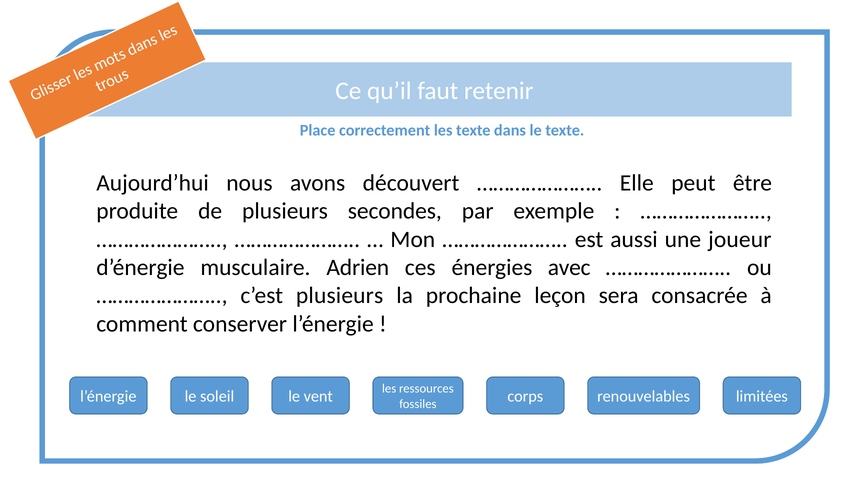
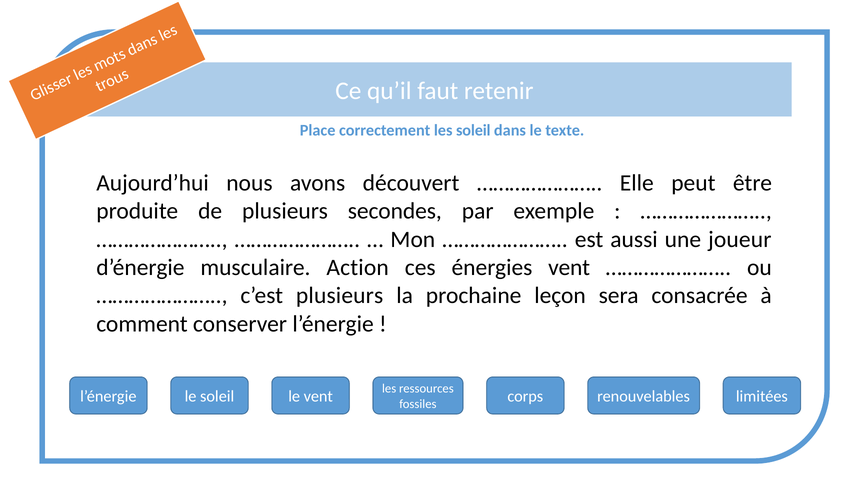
les texte: texte -> soleil
Adrien: Adrien -> Action
énergies avec: avec -> vent
